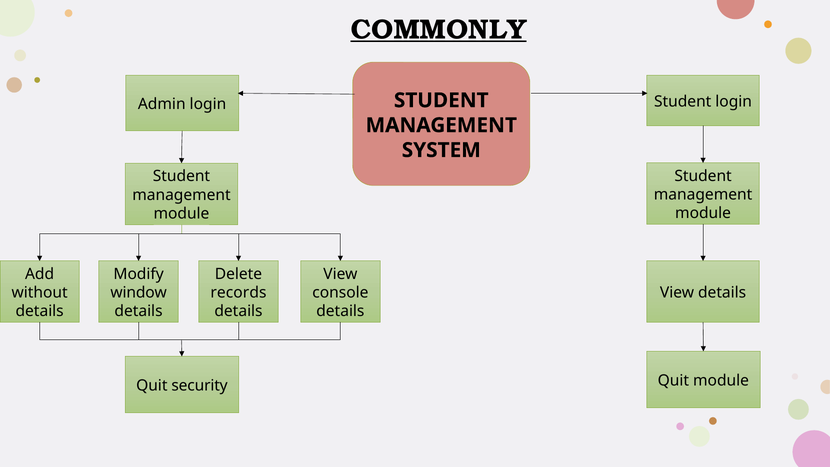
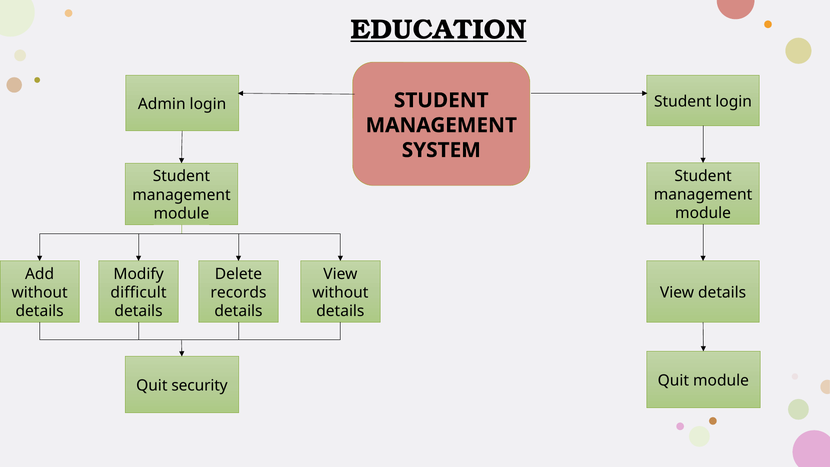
COMMONLY: COMMONLY -> EDUCATION
window: window -> difficult
console at (340, 293): console -> without
